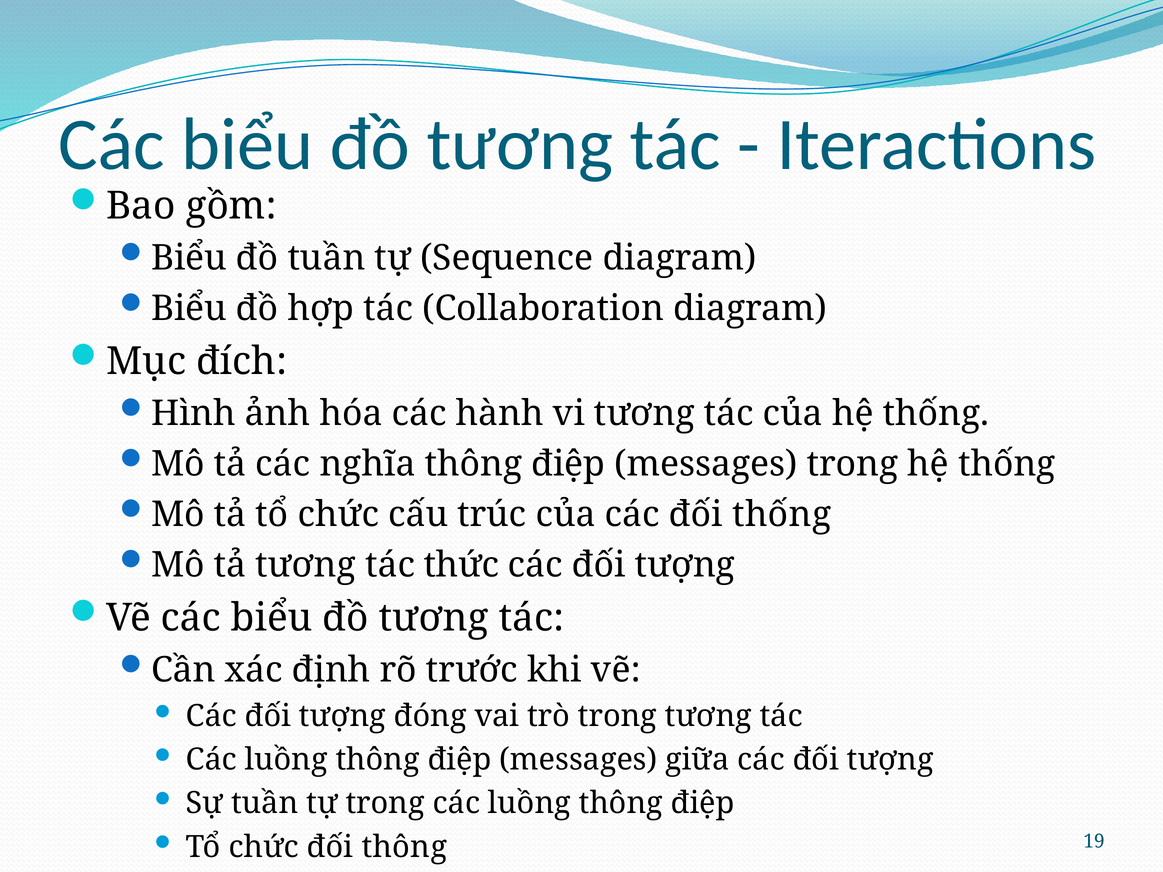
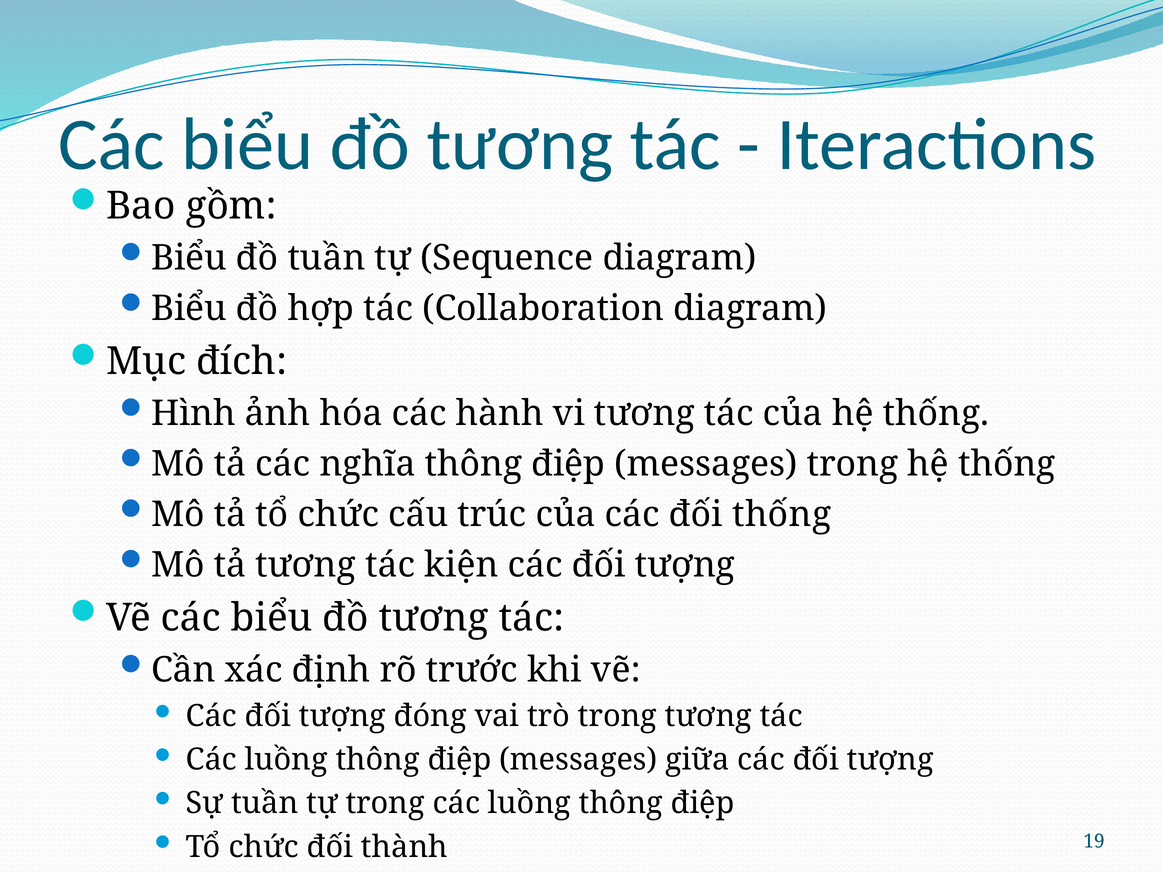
thức: thức -> kiện
đối thông: thông -> thành
